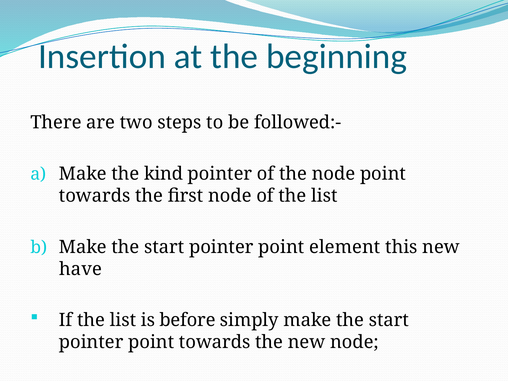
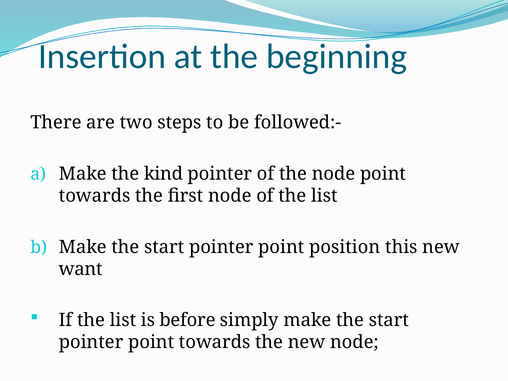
element: element -> position
have: have -> want
